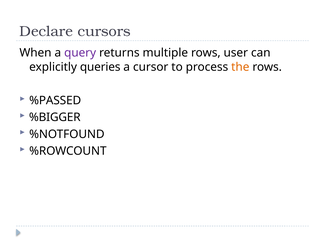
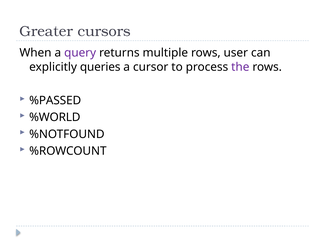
Declare: Declare -> Greater
the colour: orange -> purple
%BIGGER: %BIGGER -> %WORLD
